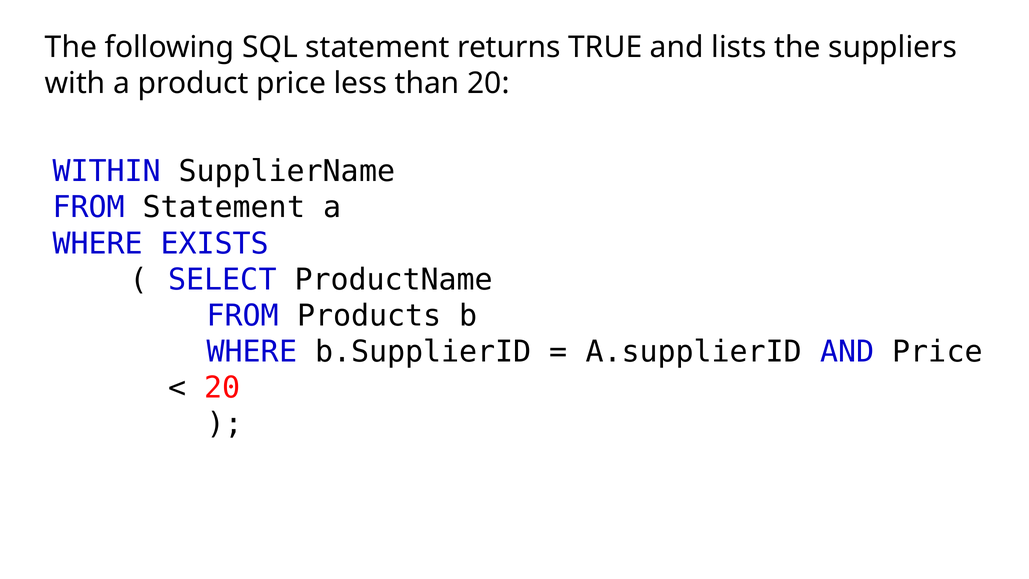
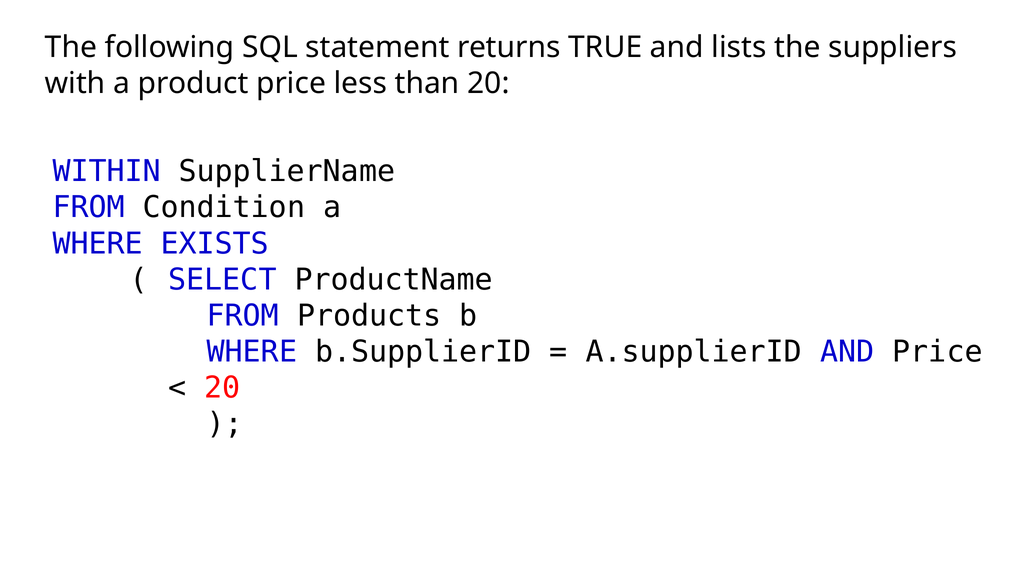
FROM Statement: Statement -> Condition
